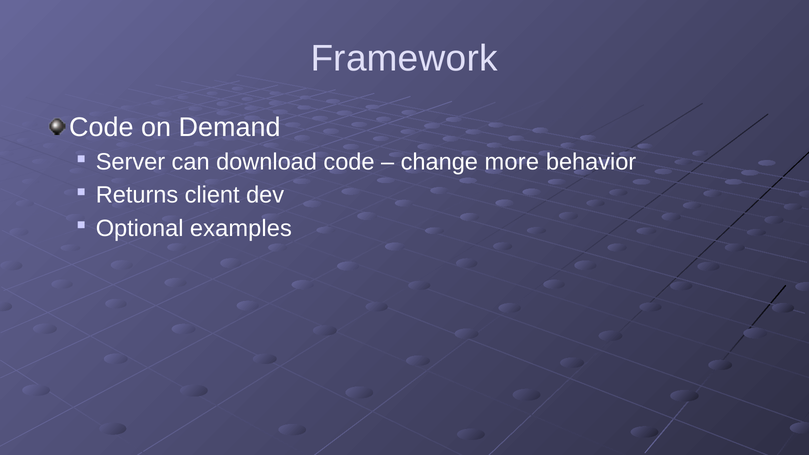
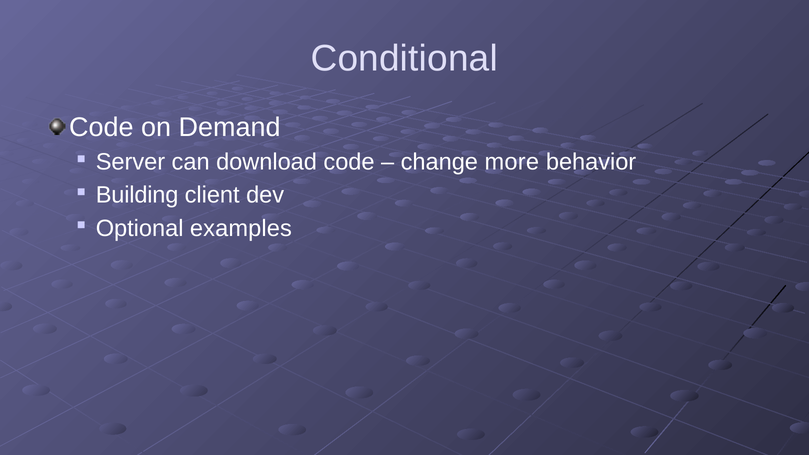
Framework: Framework -> Conditional
Returns: Returns -> Building
